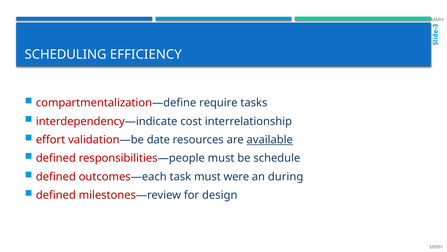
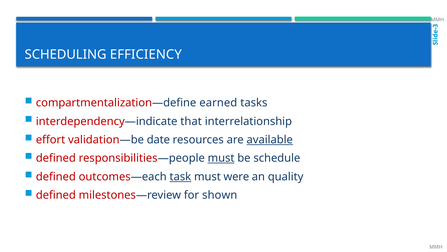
require: require -> earned
cost: cost -> that
must at (221, 158) underline: none -> present
task underline: none -> present
during: during -> quality
design: design -> shown
